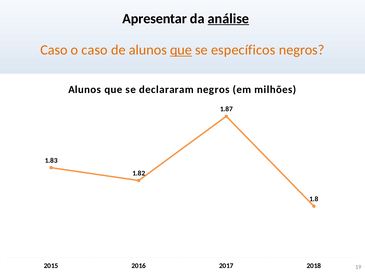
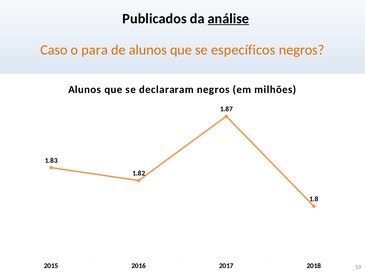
Apresentar: Apresentar -> Publicados
o caso: caso -> para
que at (181, 50) underline: present -> none
